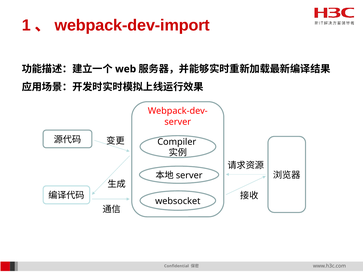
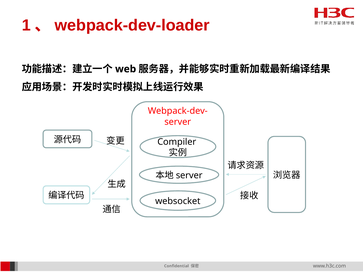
webpack-dev-import: webpack-dev-import -> webpack-dev-loader
